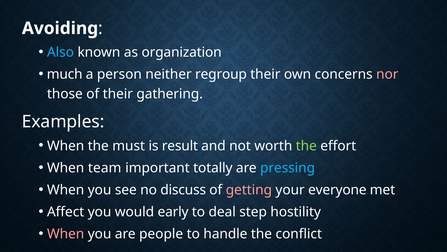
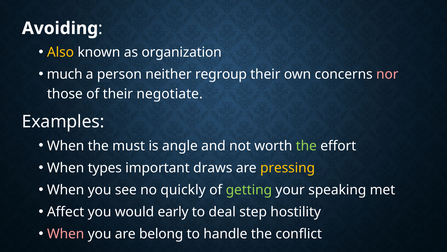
Also colour: light blue -> yellow
gathering: gathering -> negotiate
result: result -> angle
team: team -> types
totally: totally -> draws
pressing colour: light blue -> yellow
discuss: discuss -> quickly
getting colour: pink -> light green
everyone: everyone -> speaking
people: people -> belong
